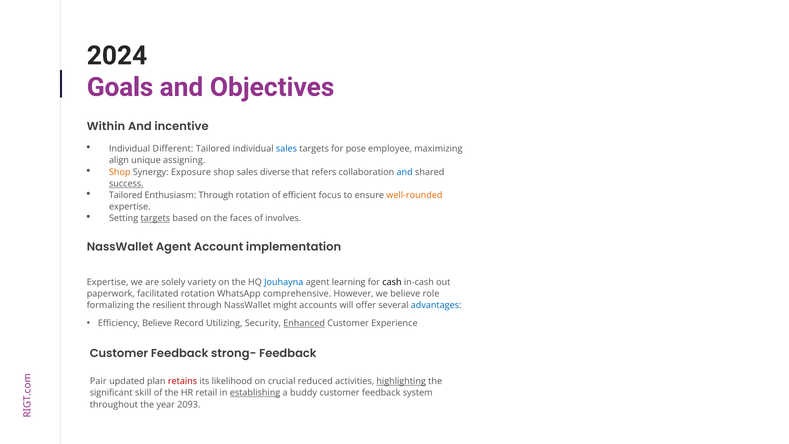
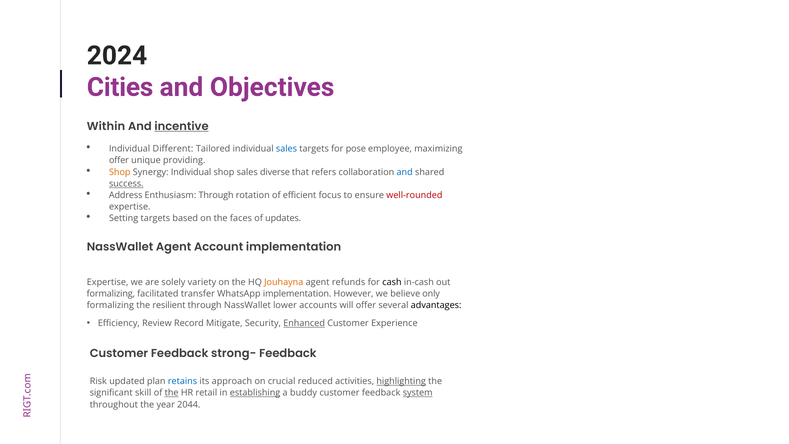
Goals: Goals -> Cities
incentive underline: none -> present
align at (119, 160): align -> offer
assigning: assigning -> providing
Synergy Exposure: Exposure -> Individual
Tailored at (126, 195): Tailored -> Address
well-rounded colour: orange -> red
targets at (155, 218) underline: present -> none
involves: involves -> updates
Jouhayna colour: blue -> orange
learning: learning -> refunds
paperwork at (111, 294): paperwork -> formalizing
facilitated rotation: rotation -> transfer
WhatsApp comprehensive: comprehensive -> implementation
role: role -> only
might: might -> lower
advantages colour: blue -> black
Efficiency Believe: Believe -> Review
Utilizing: Utilizing -> Mitigate
Pair: Pair -> Risk
retains colour: red -> blue
likelihood: likelihood -> approach
the at (172, 393) underline: none -> present
system underline: none -> present
2093: 2093 -> 2044
